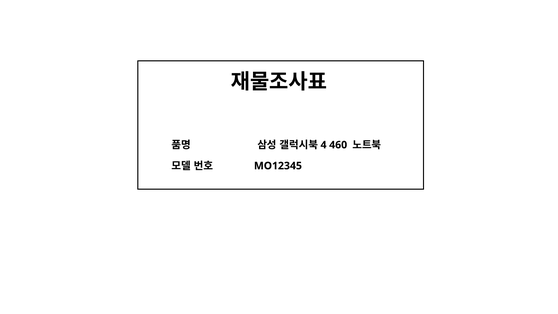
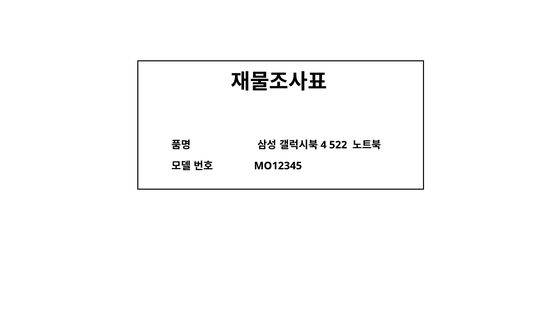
460: 460 -> 522
